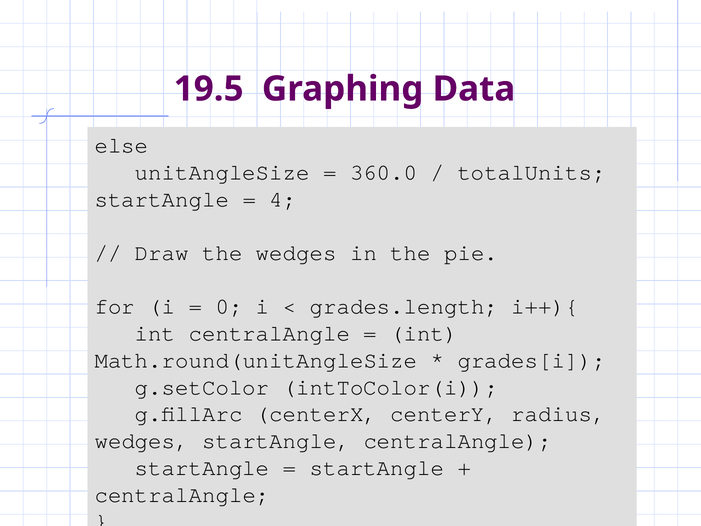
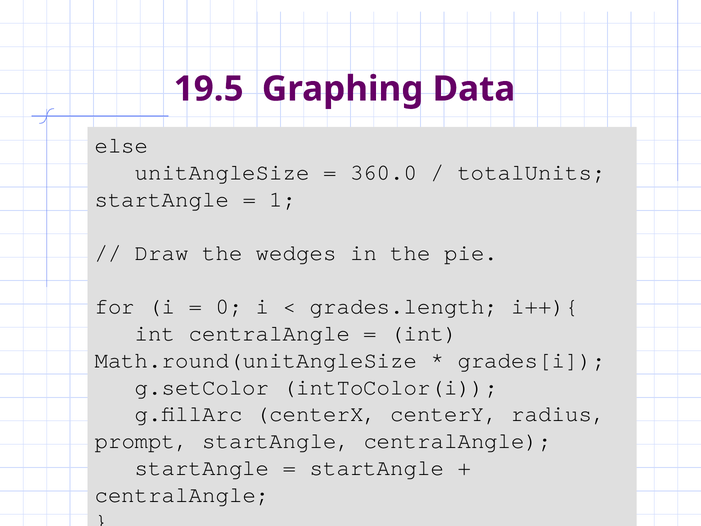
4: 4 -> 1
wedges at (142, 441): wedges -> prompt
